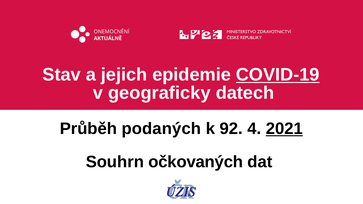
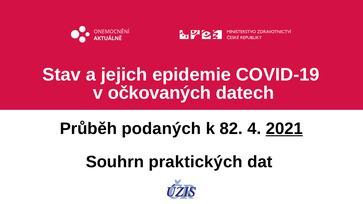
COVID-19 underline: present -> none
geograficky: geograficky -> očkovaných
92: 92 -> 82
očkovaných: očkovaných -> praktických
